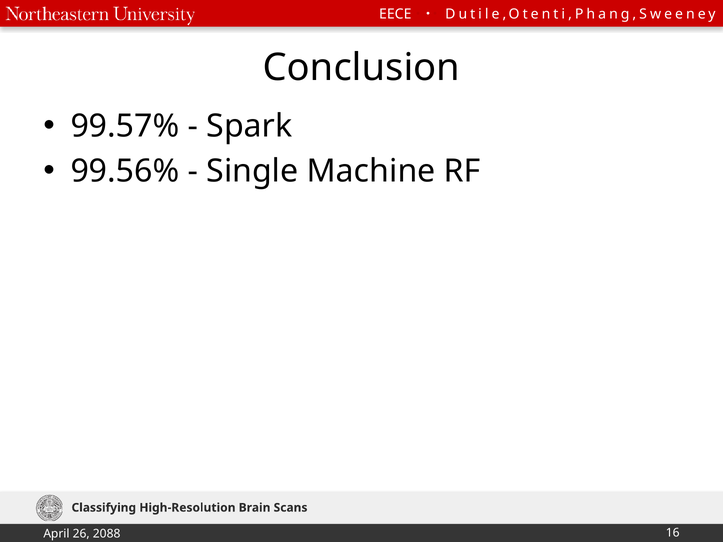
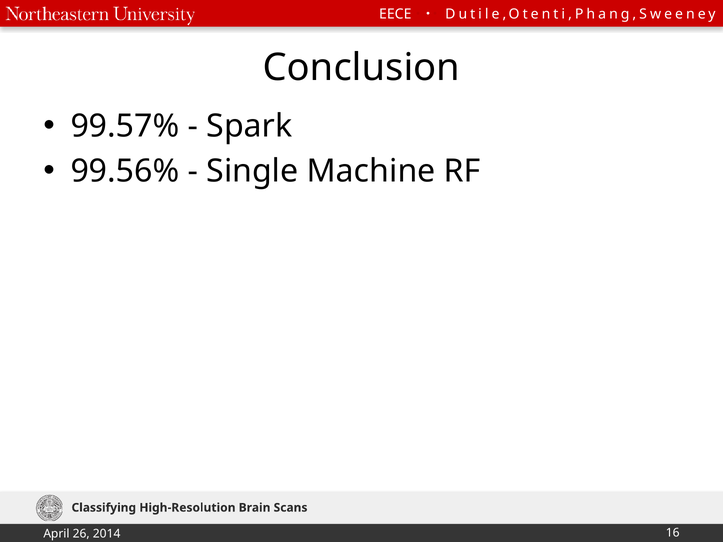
2088: 2088 -> 2014
